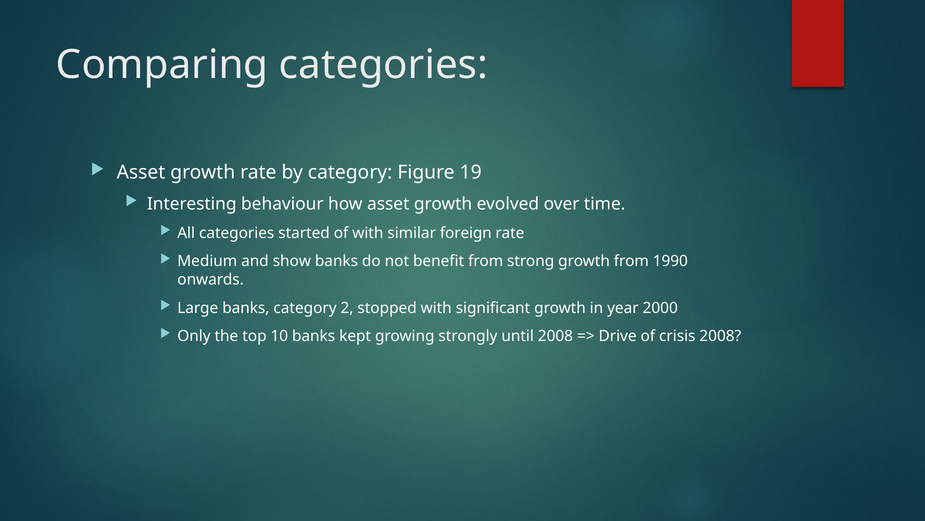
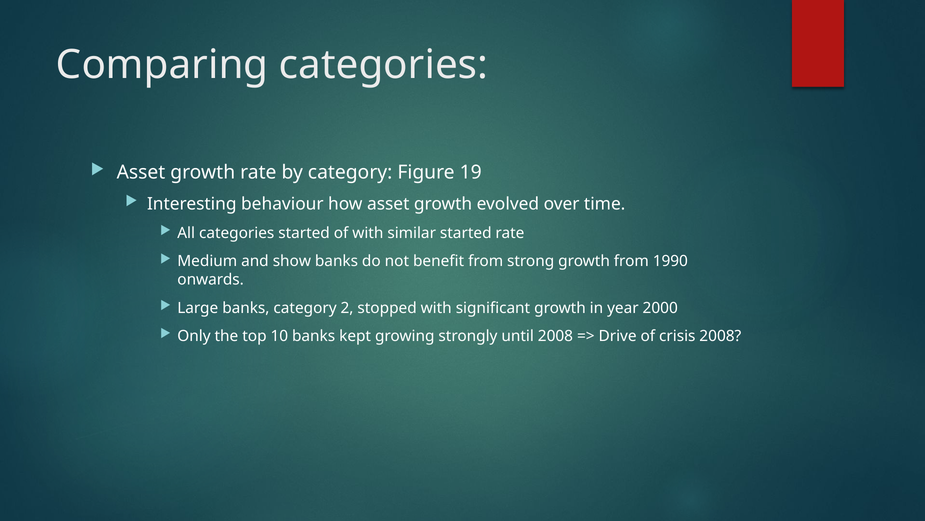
similar foreign: foreign -> started
